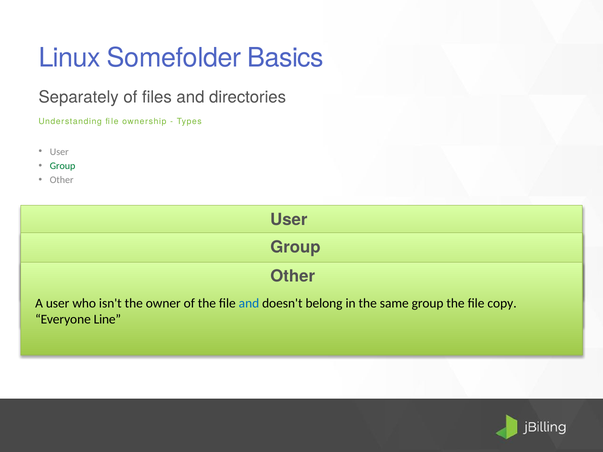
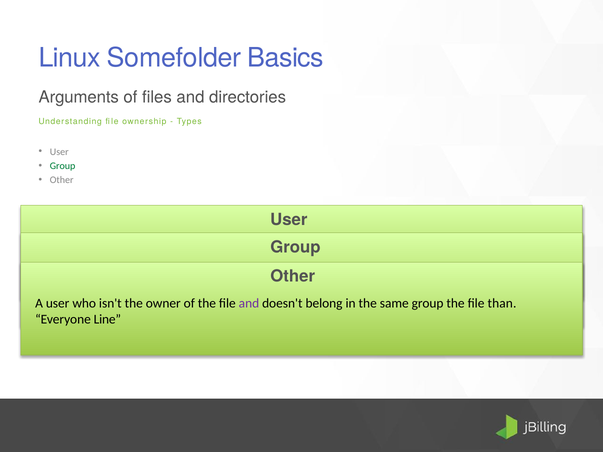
Separately: Separately -> Arguments
and at (249, 303) colour: blue -> purple
copy: copy -> than
